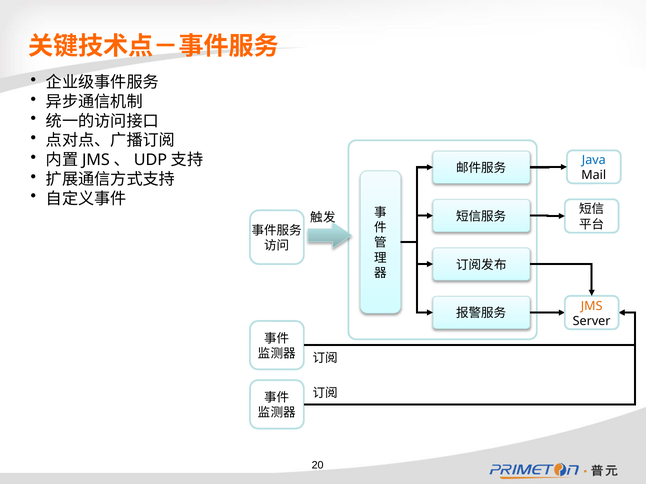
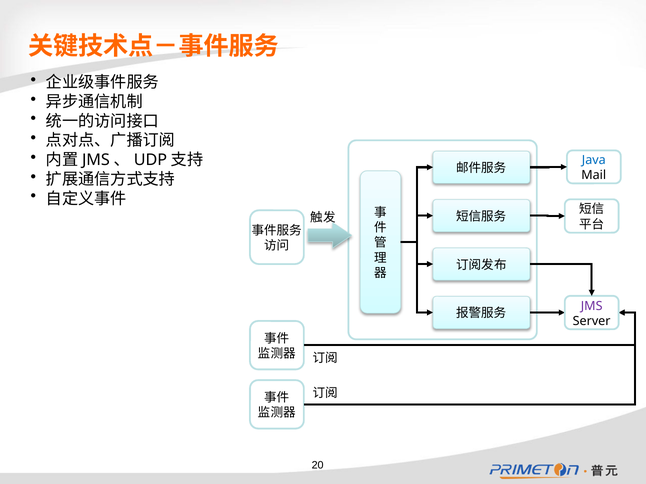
JMS colour: orange -> purple
